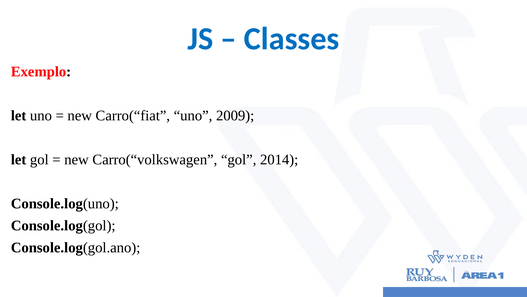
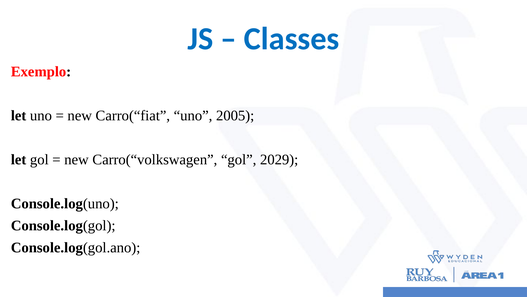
2009: 2009 -> 2005
2014: 2014 -> 2029
